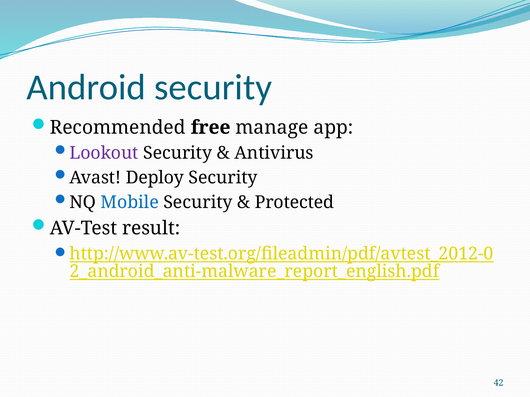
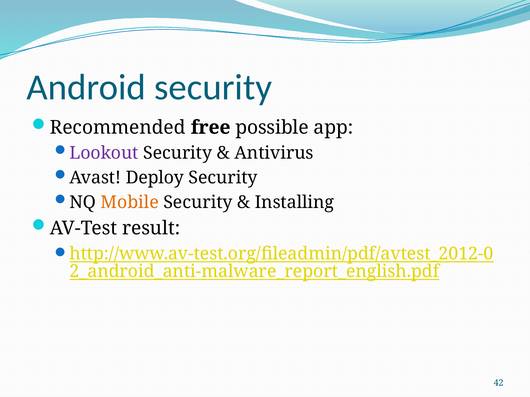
manage: manage -> possible
Mobile colour: blue -> orange
Protected: Protected -> Installing
